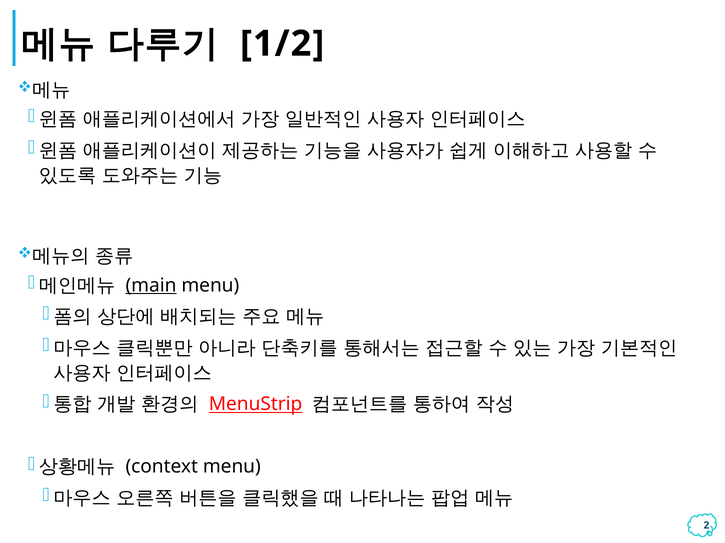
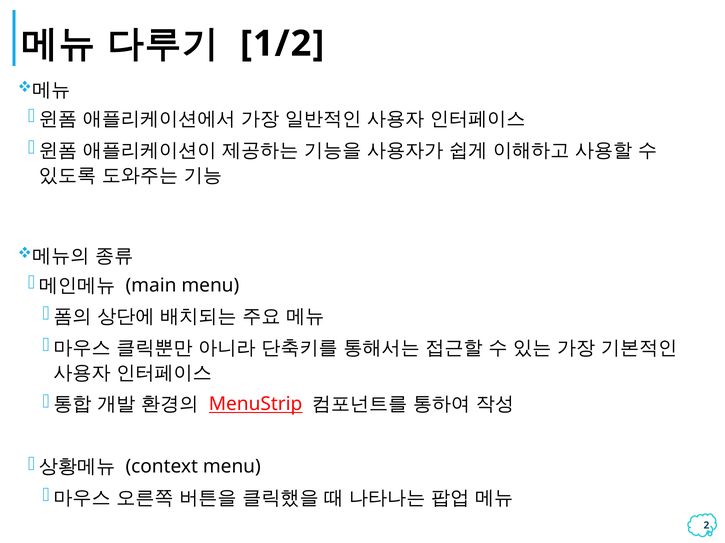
main underline: present -> none
